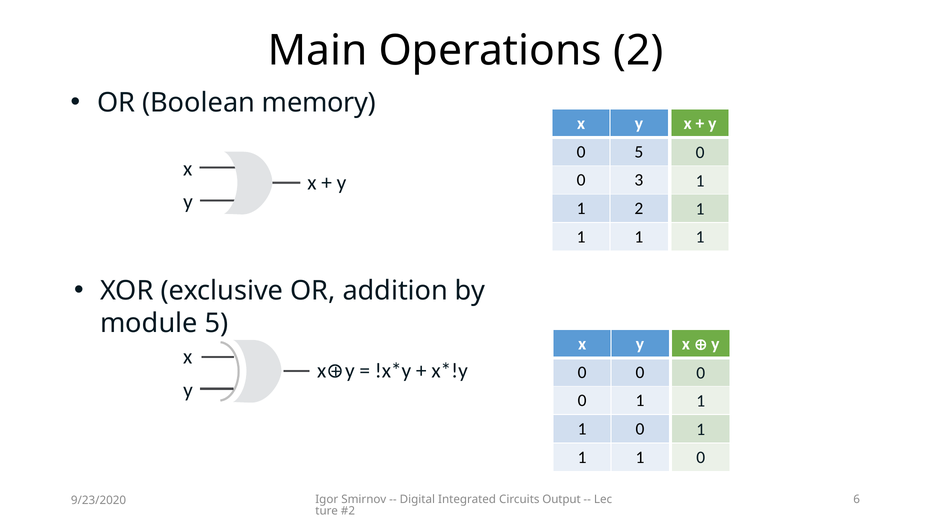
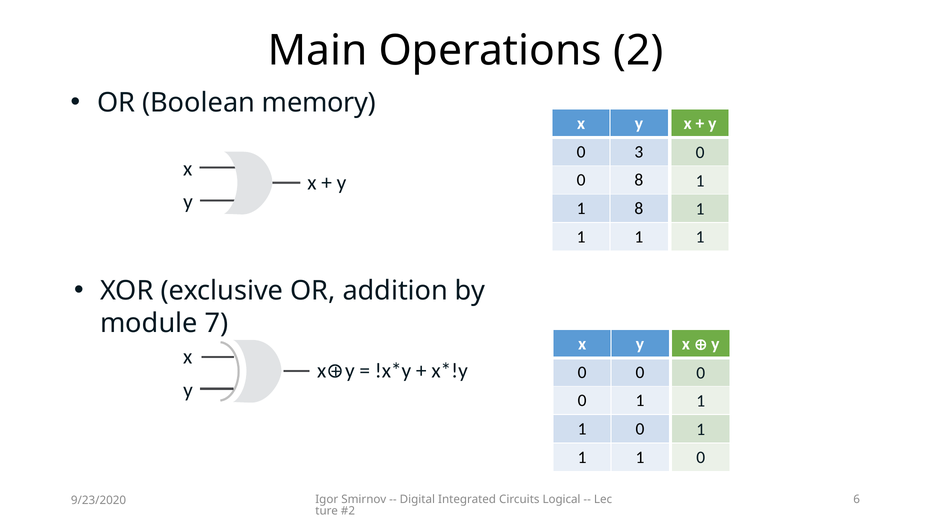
0 5: 5 -> 3
0 3: 3 -> 8
1 2: 2 -> 8
module 5: 5 -> 7
Output: Output -> Logical
